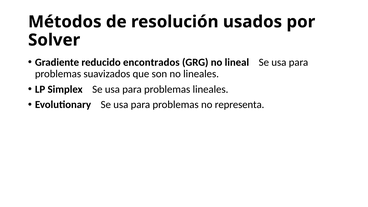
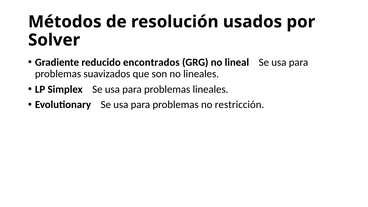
representa: representa -> restricción
